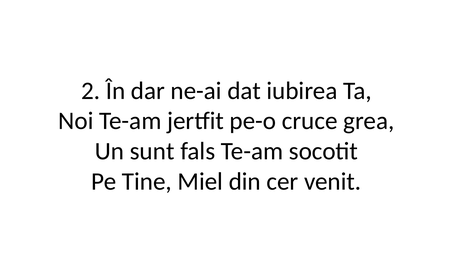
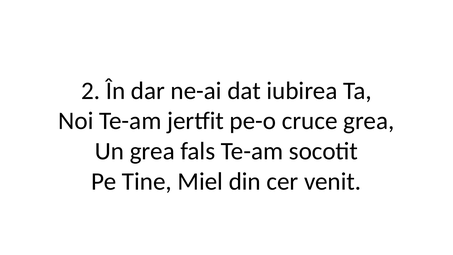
Un sunt: sunt -> grea
